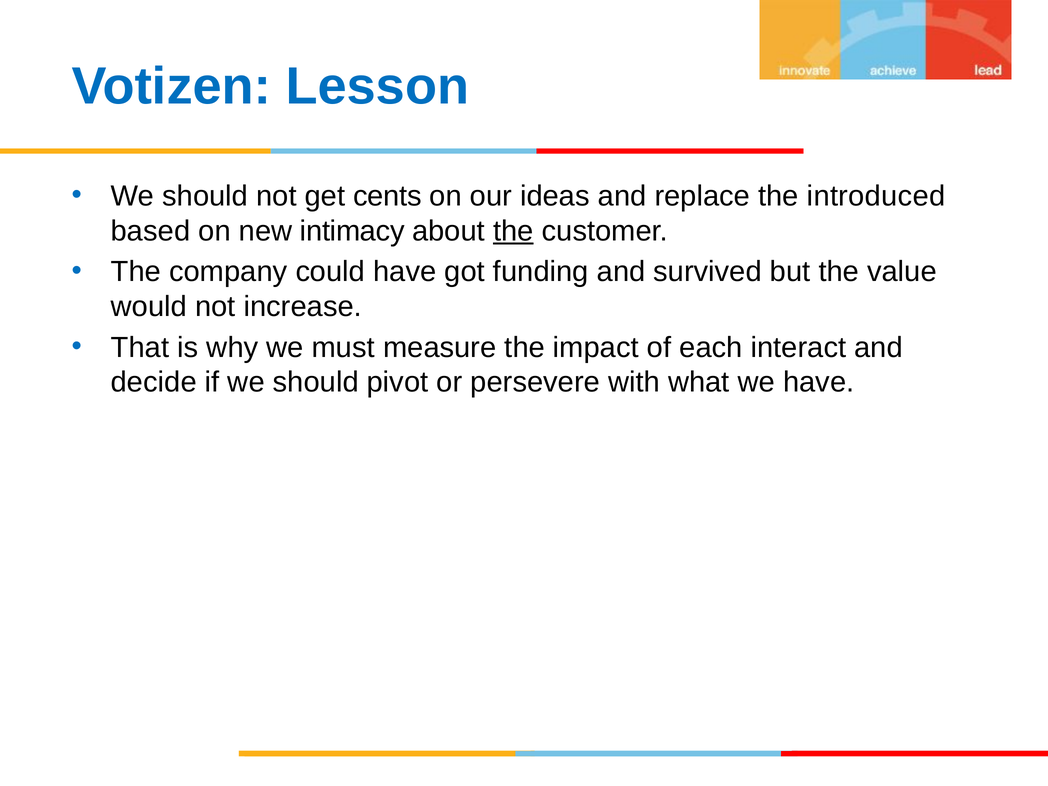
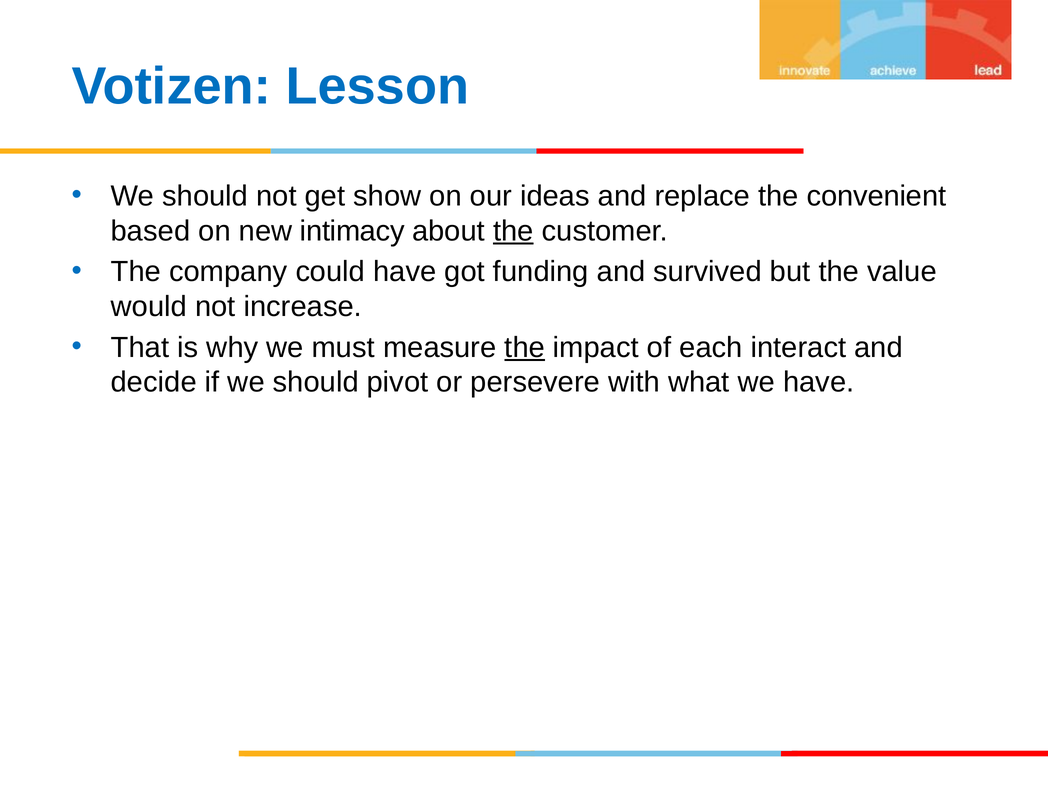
cents: cents -> show
introduced: introduced -> convenient
the at (525, 347) underline: none -> present
